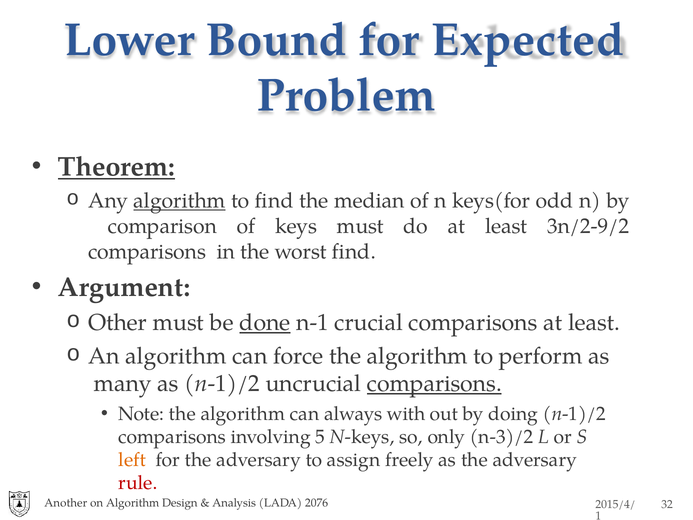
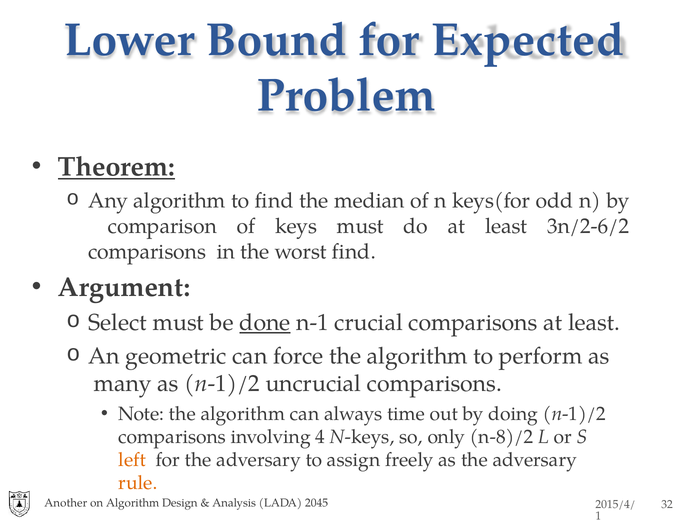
algorithm at (179, 201) underline: present -> none
3n/2-9/2: 3n/2-9/2 -> 3n/2-6/2
Other: Other -> Select
An algorithm: algorithm -> geometric
comparisons at (434, 384) underline: present -> none
with: with -> time
5: 5 -> 4
n-3)/2: n-3)/2 -> n-8)/2
rule colour: red -> orange
2076: 2076 -> 2045
